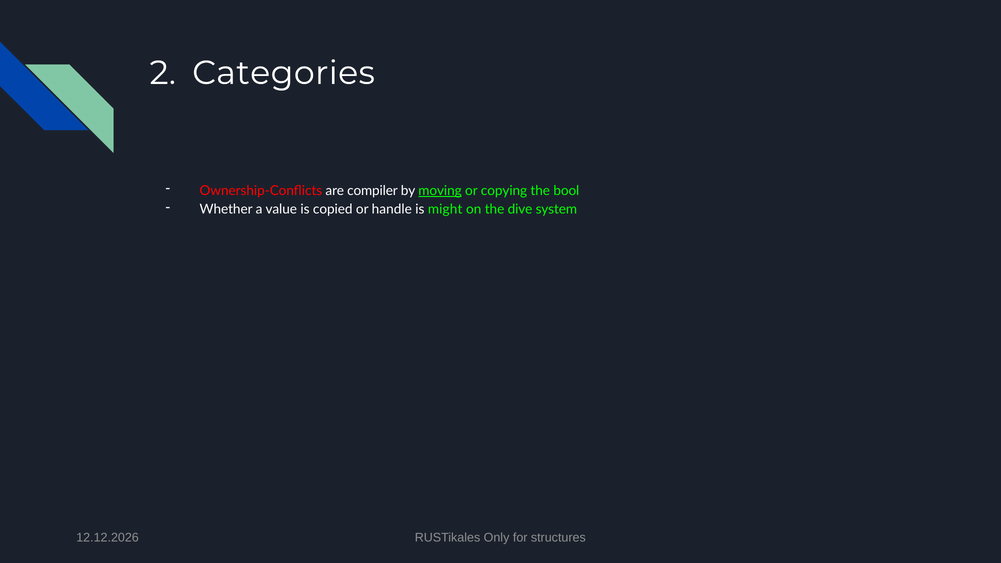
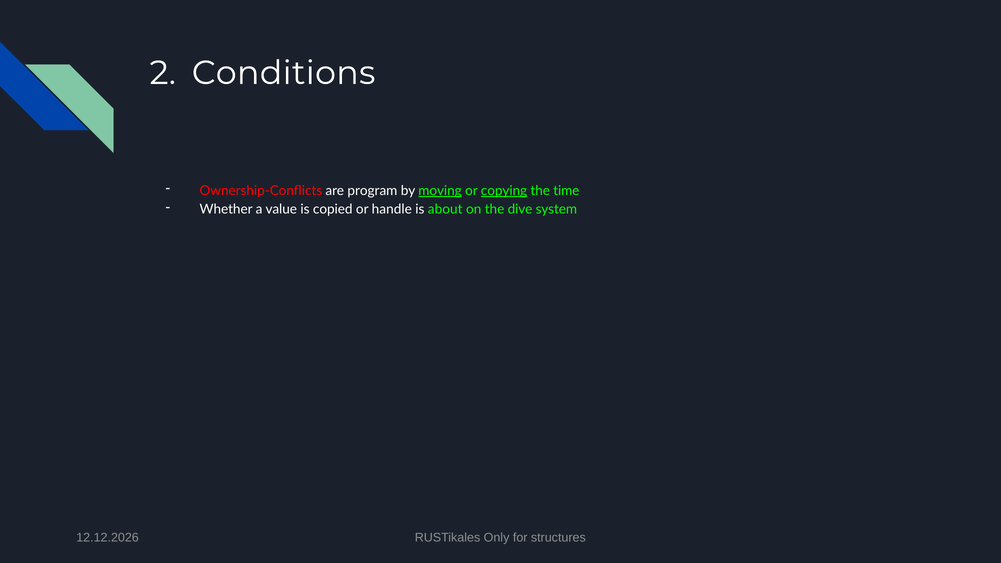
Categories: Categories -> Conditions
compiler: compiler -> program
copying underline: none -> present
bool: bool -> time
might: might -> about
